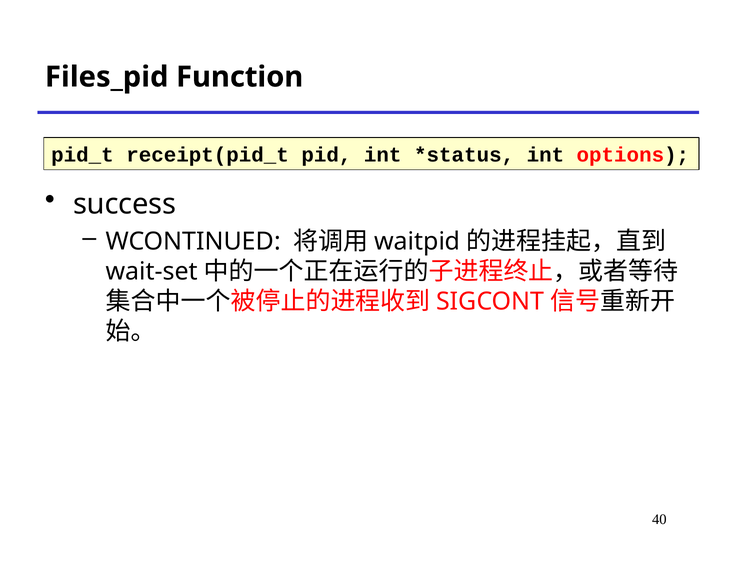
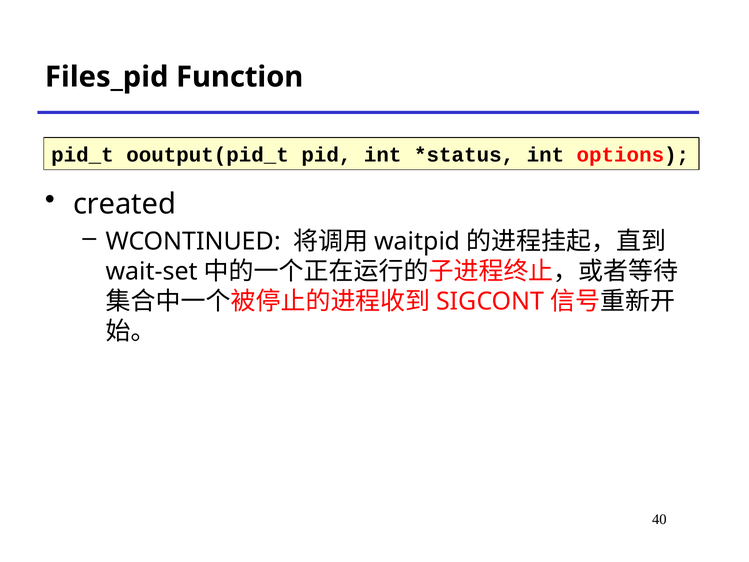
receipt(pid_t: receipt(pid_t -> ooutput(pid_t
success: success -> created
